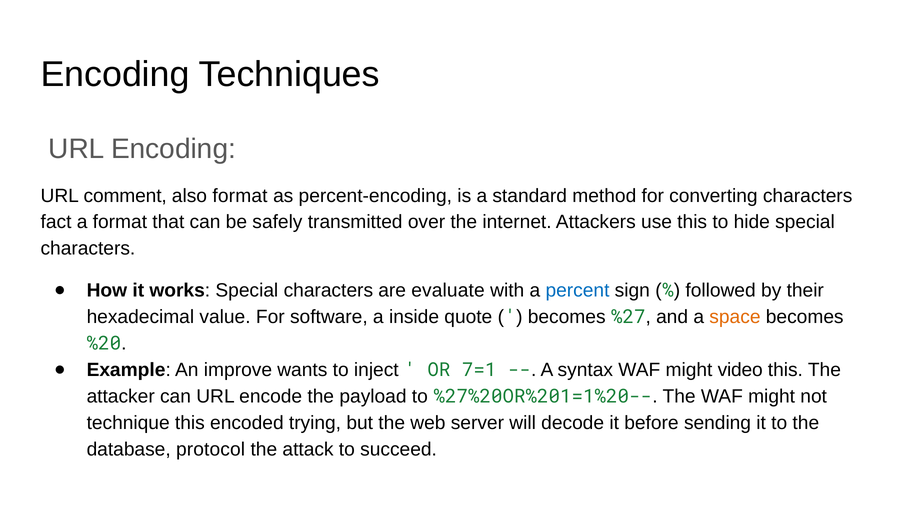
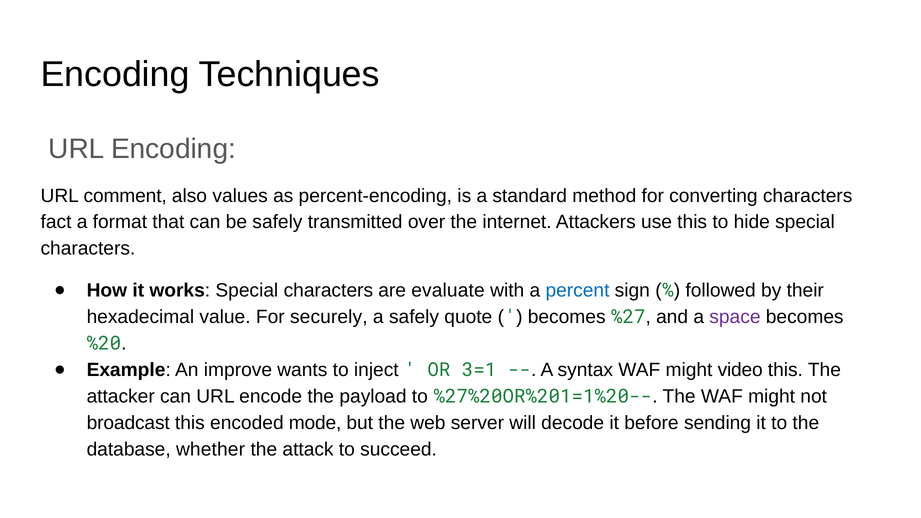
also format: format -> values
software: software -> securely
a inside: inside -> safely
space colour: orange -> purple
7=1: 7=1 -> 3=1
technique: technique -> broadcast
trying: trying -> mode
protocol: protocol -> whether
